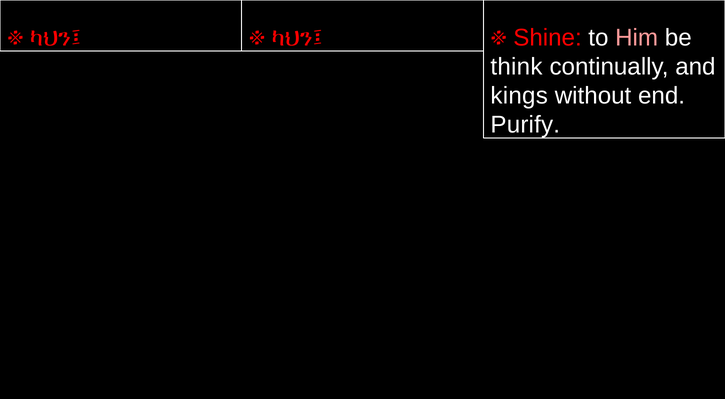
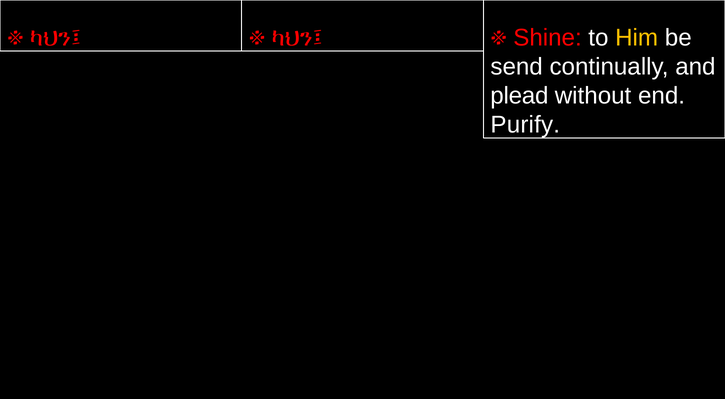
Him colour: pink -> yellow
think: think -> send
kings: kings -> plead
